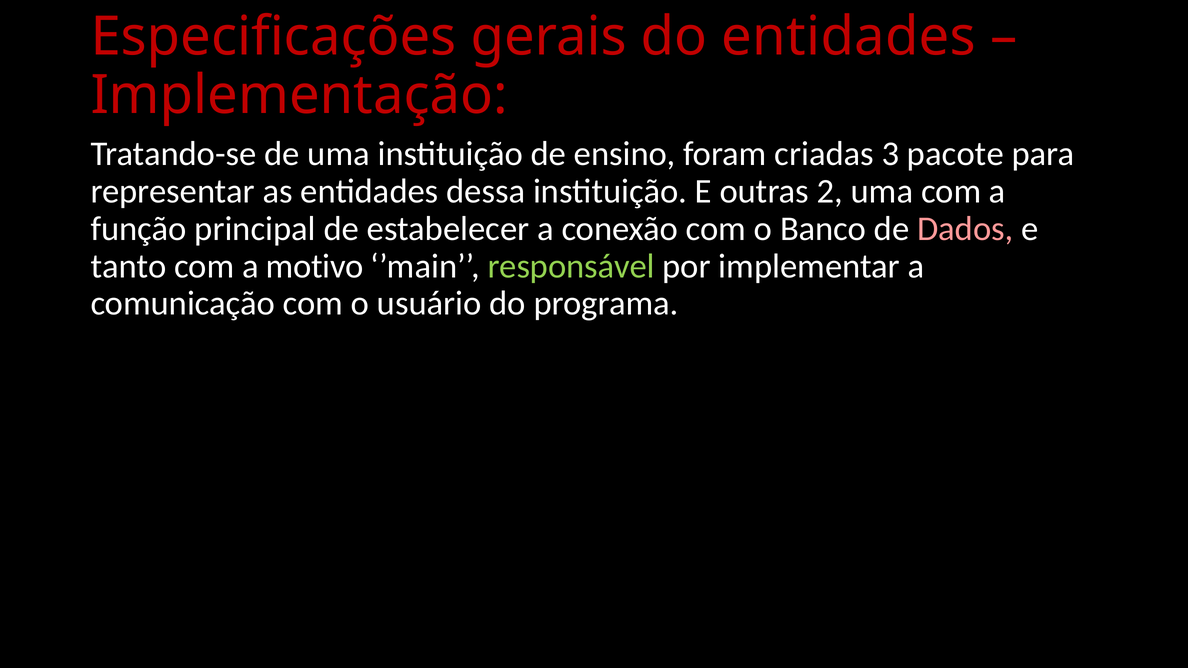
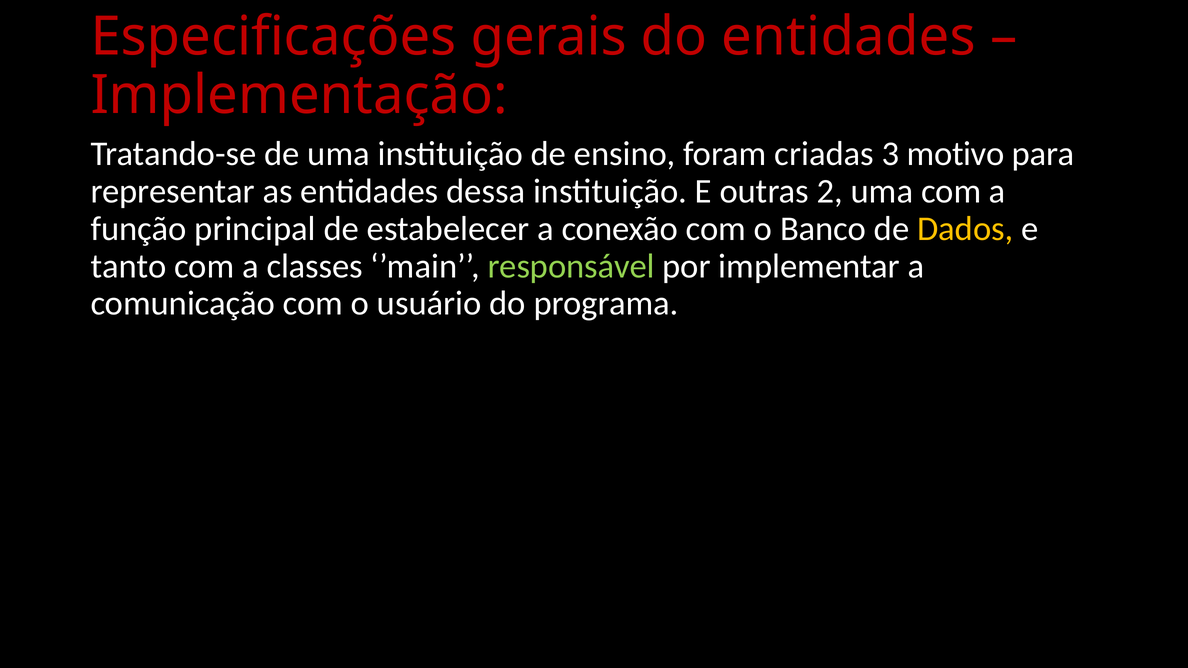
pacote: pacote -> motivo
Dados colour: pink -> yellow
motivo: motivo -> classes
